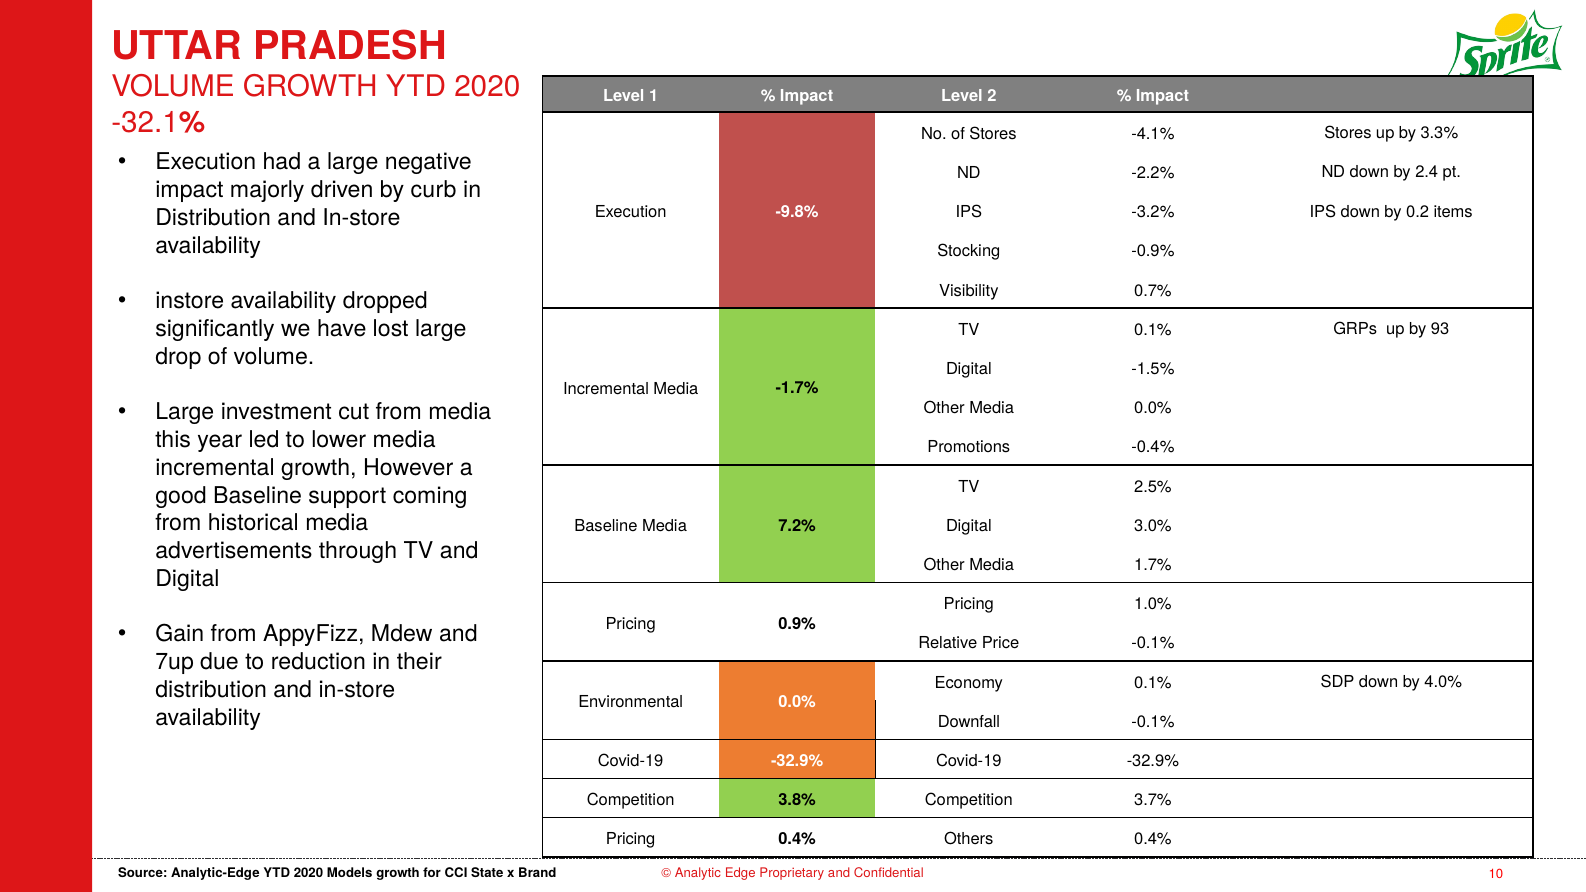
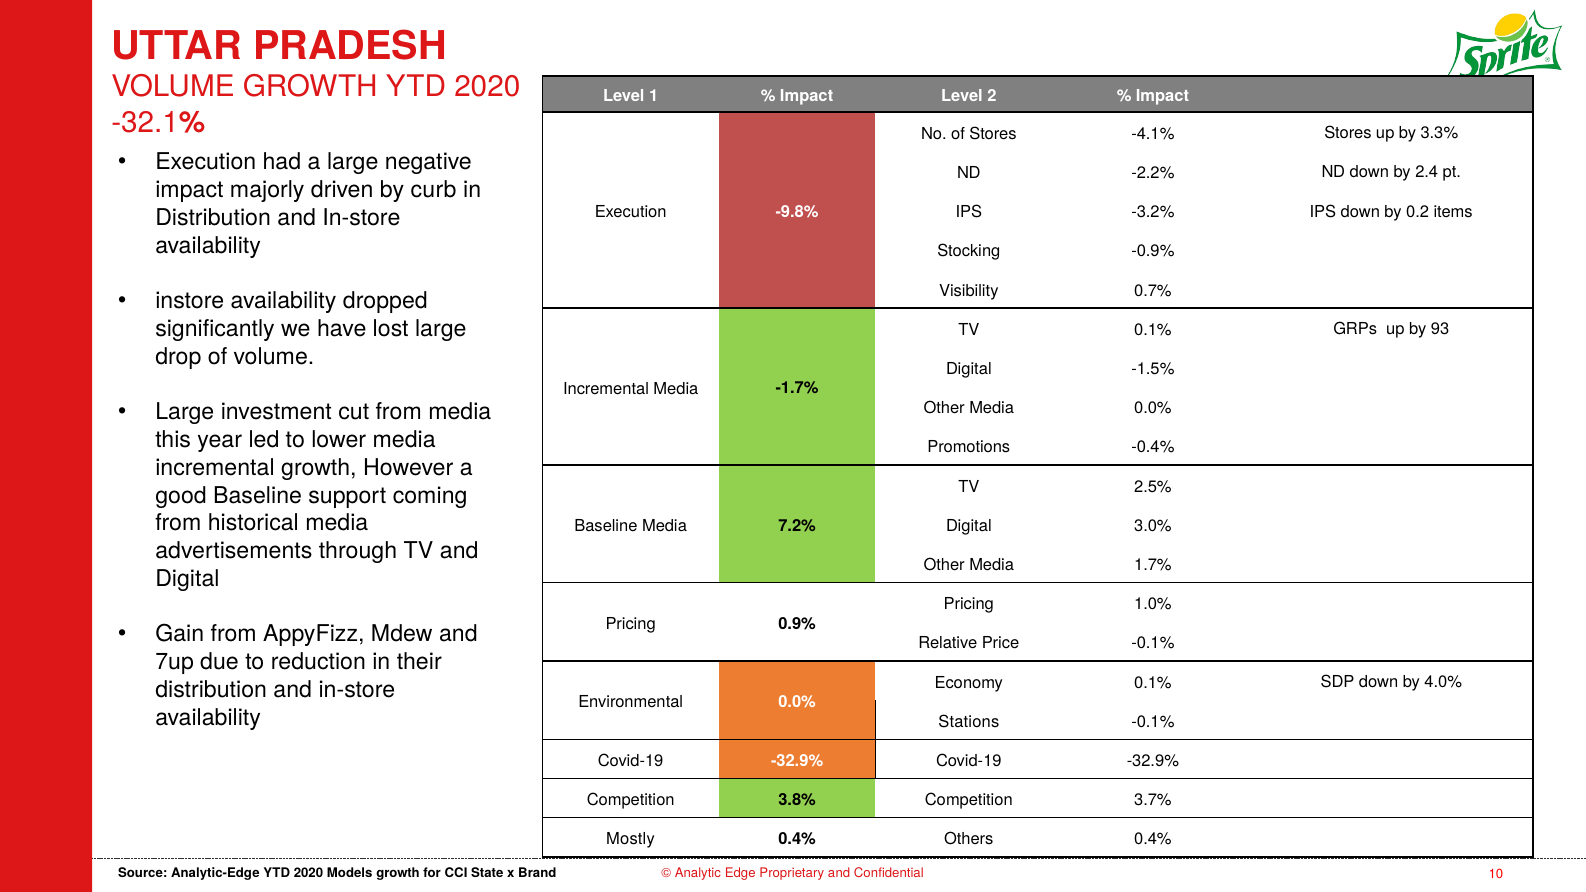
Downfall: Downfall -> Stations
Pricing at (631, 840): Pricing -> Mostly
